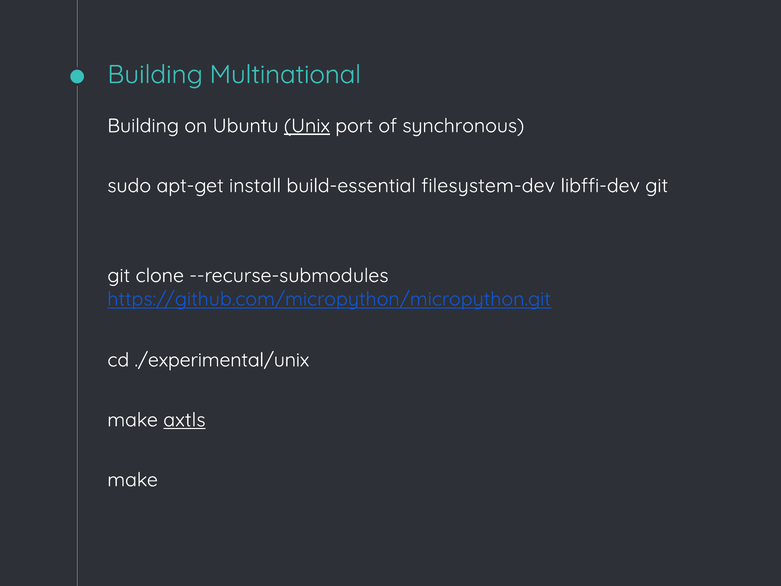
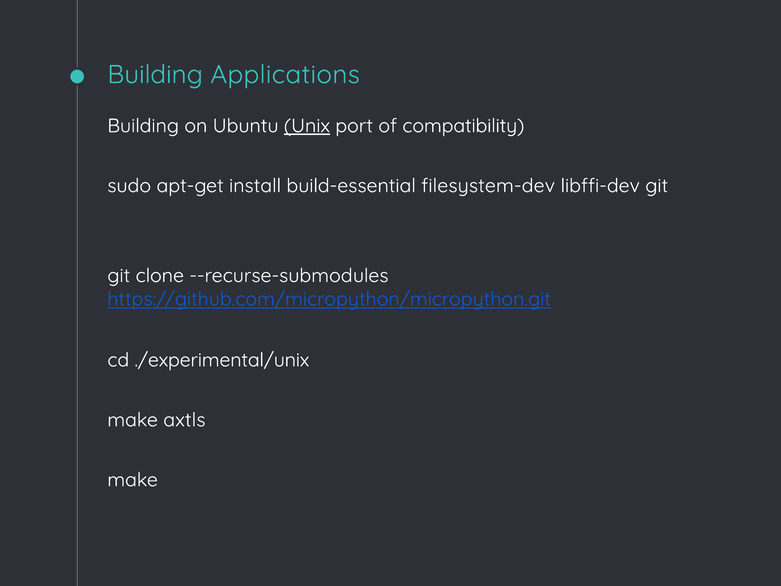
Multinational: Multinational -> Applications
synchronous: synchronous -> compatibility
axtls underline: present -> none
